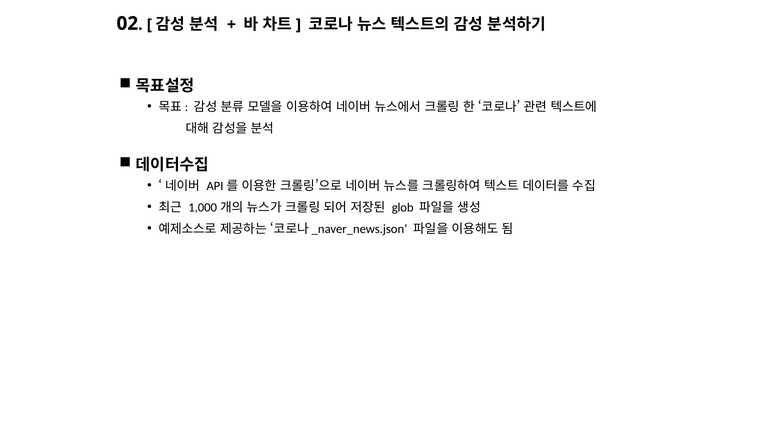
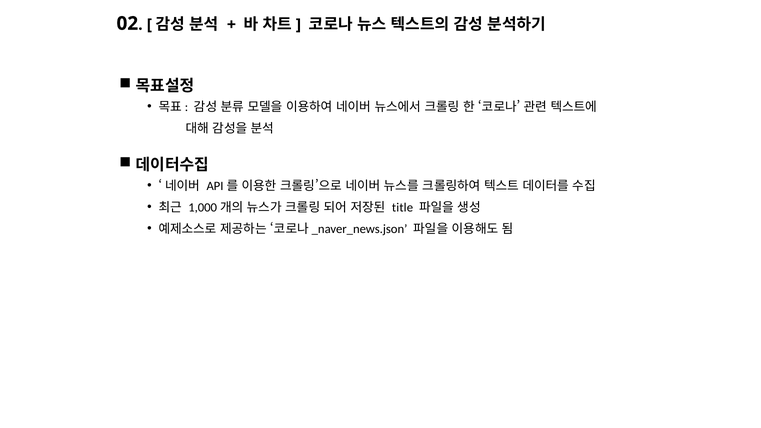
glob: glob -> title
